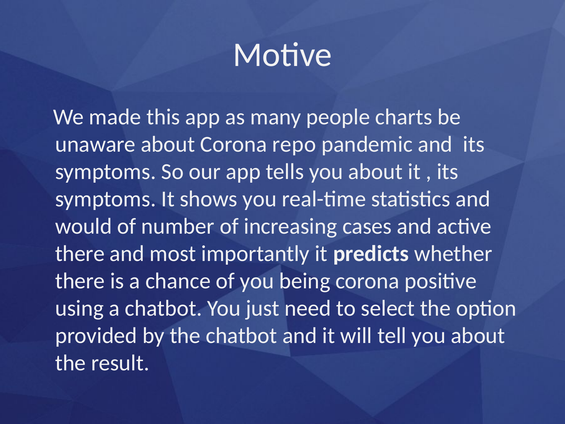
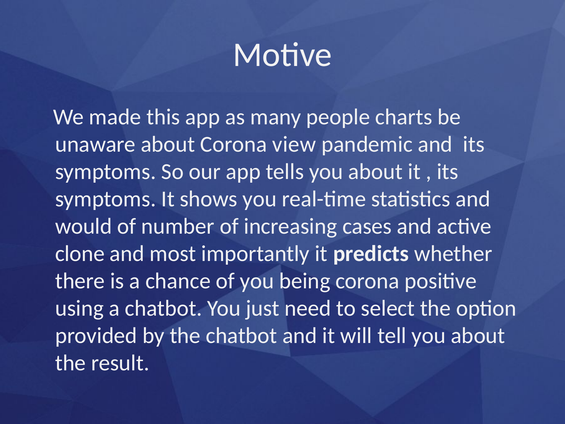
repo: repo -> view
there at (80, 254): there -> clone
